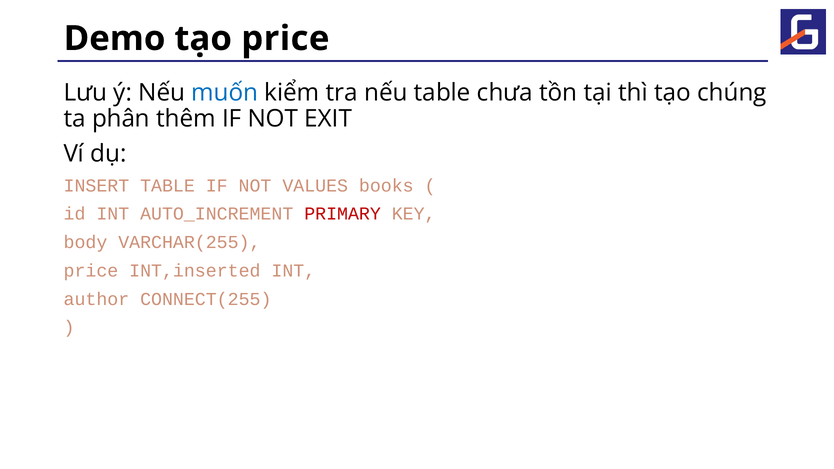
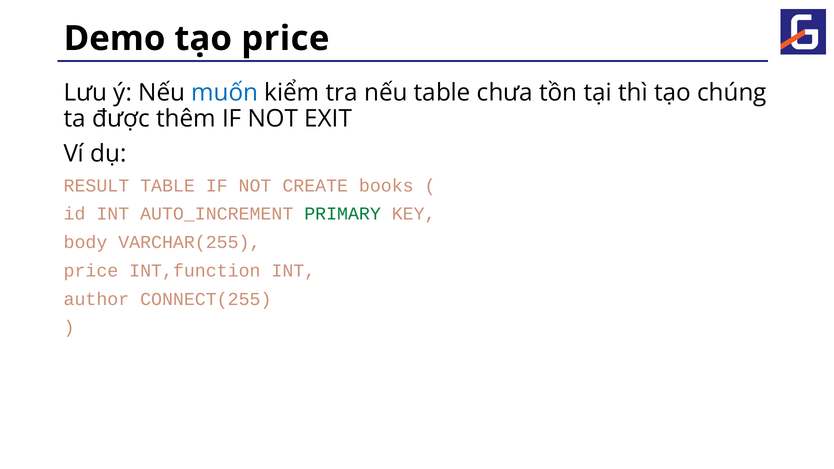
phân: phân -> được
INSERT: INSERT -> RESULT
VALUES: VALUES -> CREATE
PRIMARY colour: red -> green
INT,inserted: INT,inserted -> INT,function
